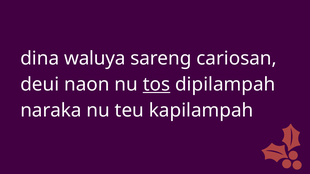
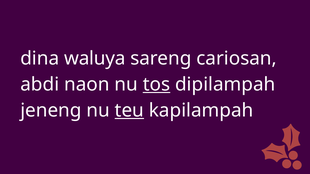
deui: deui -> abdi
naraka: naraka -> jeneng
teu underline: none -> present
